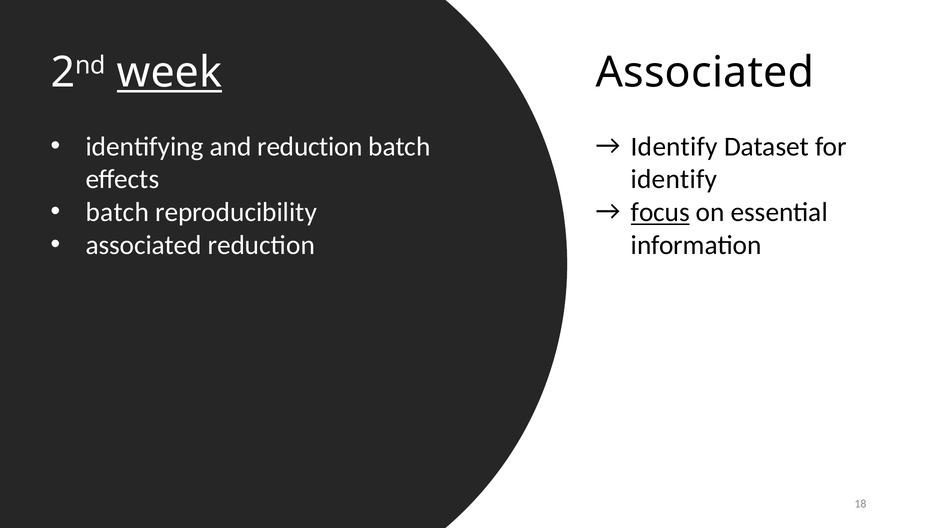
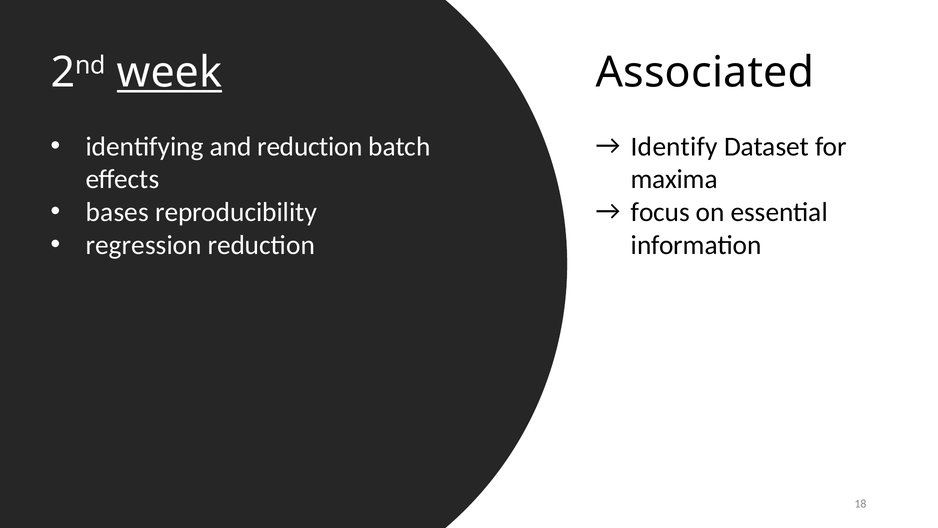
identify at (674, 179): identify -> maxima
batch at (117, 212): batch -> bases
focus underline: present -> none
associated at (144, 245): associated -> regression
